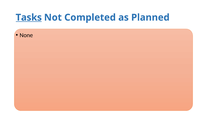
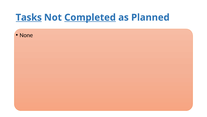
Completed underline: none -> present
